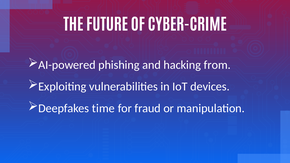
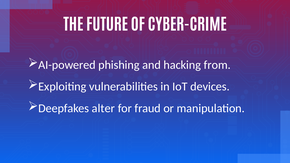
time: time -> alter
